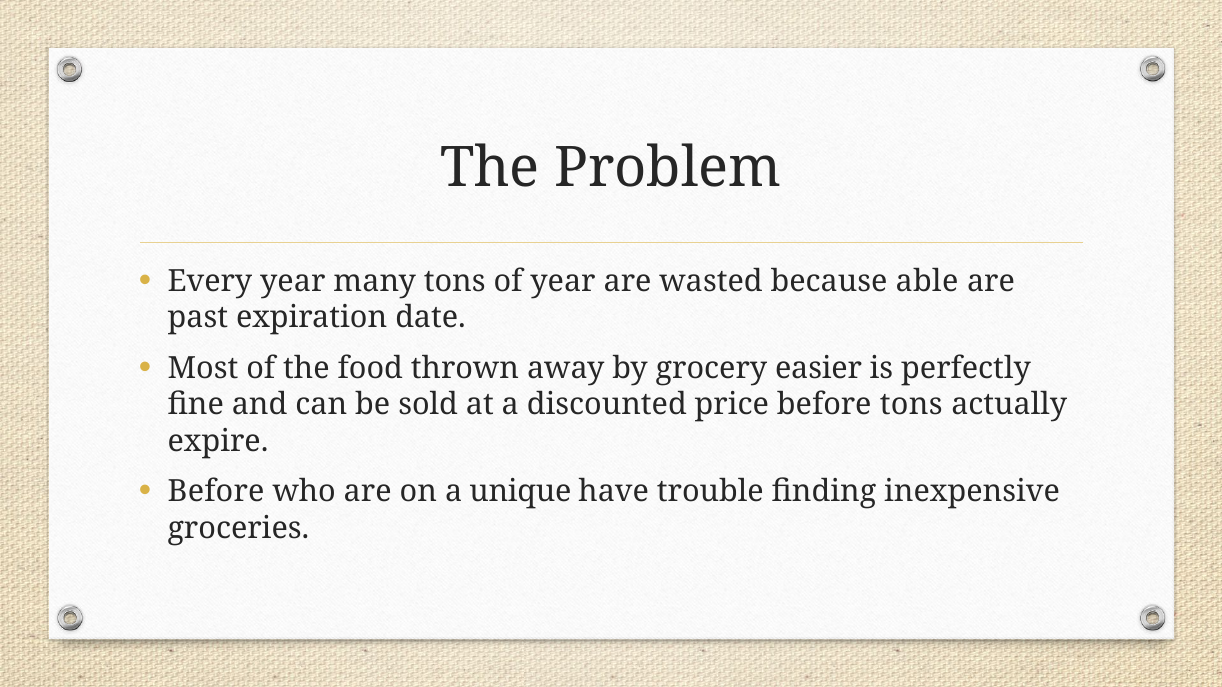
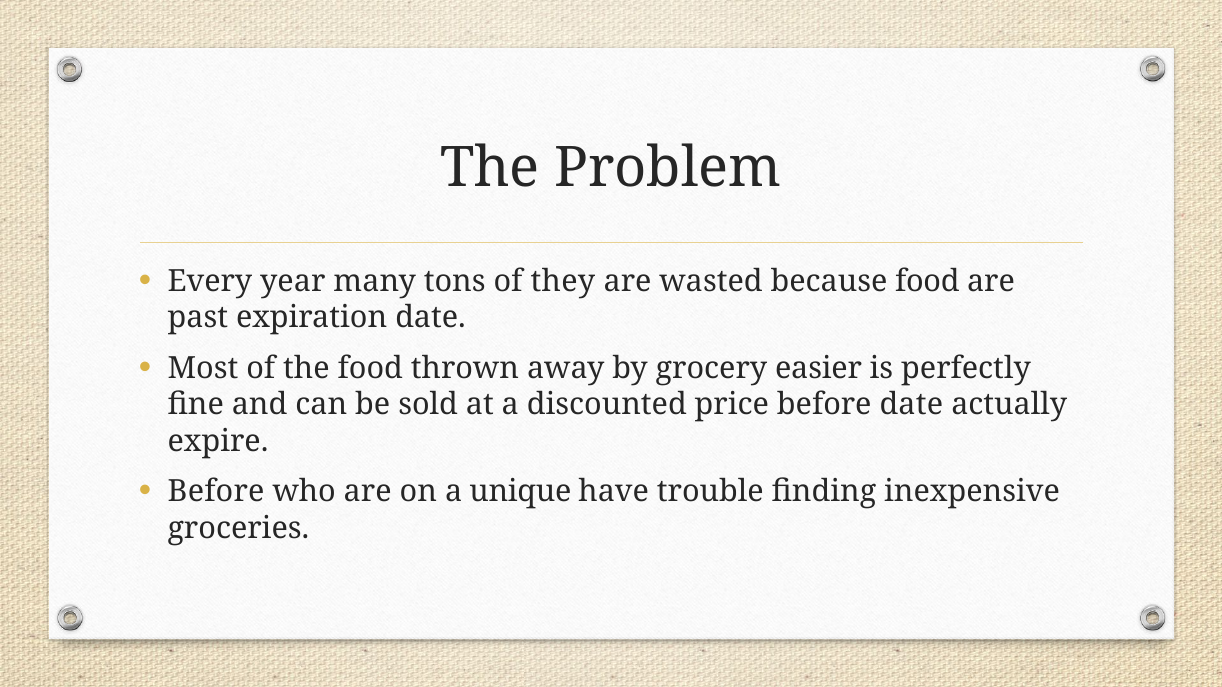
of year: year -> they
because able: able -> food
before tons: tons -> date
